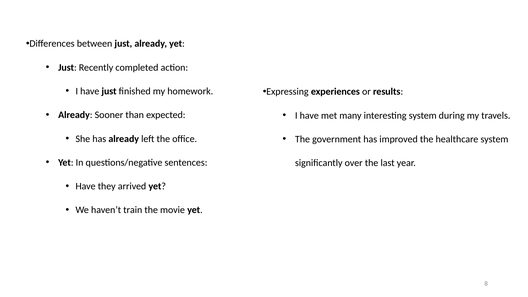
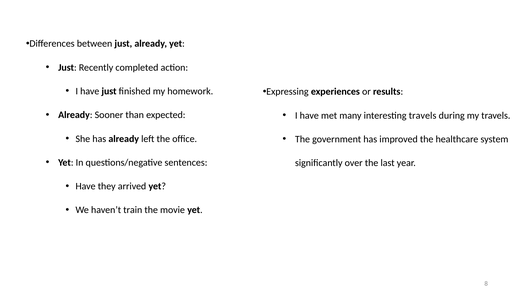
interesting system: system -> travels
